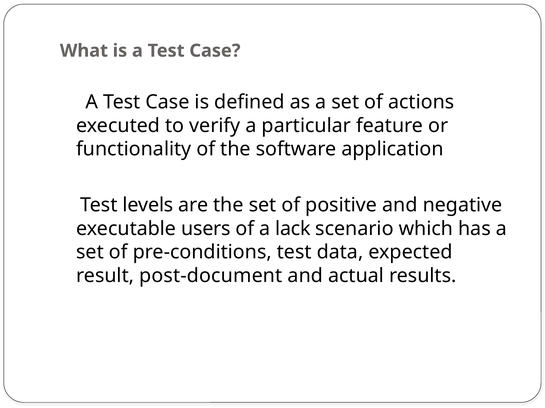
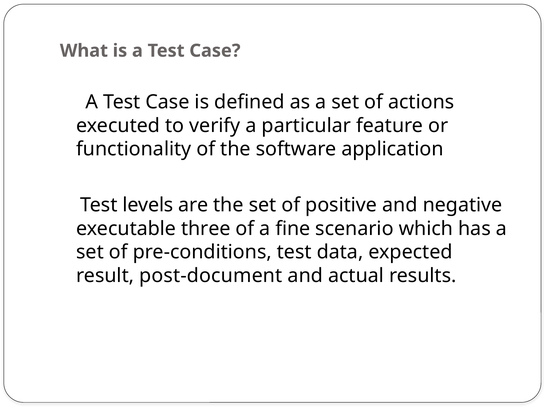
users: users -> three
lack: lack -> fine
